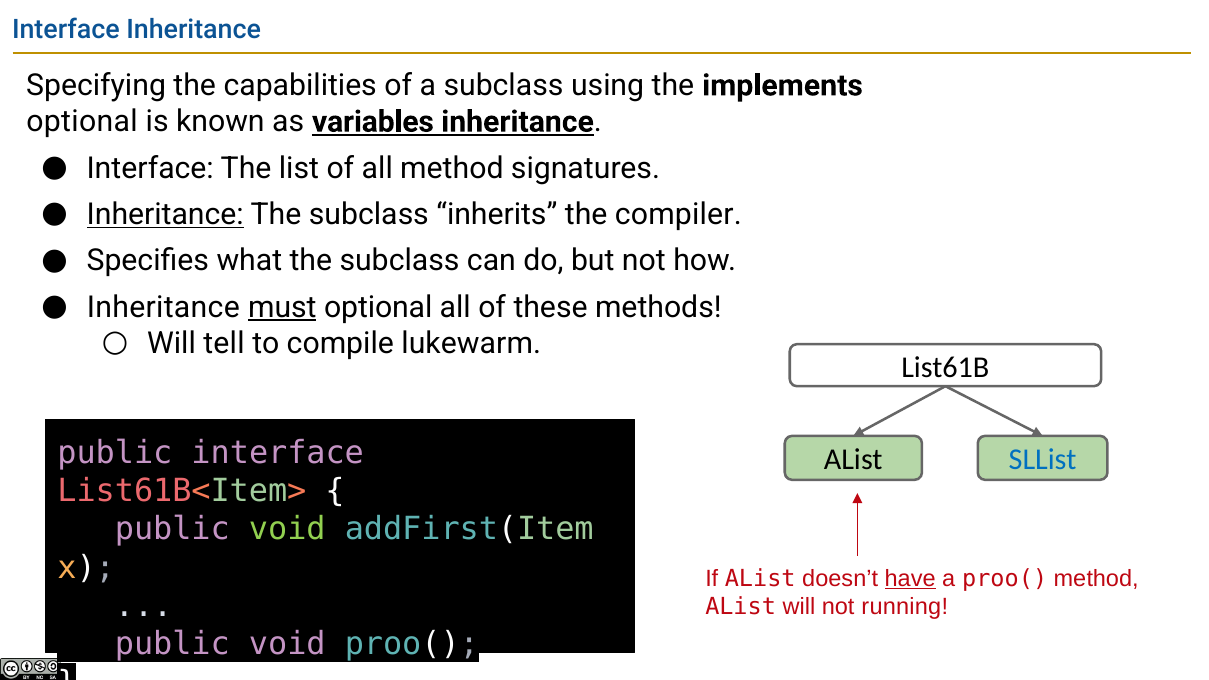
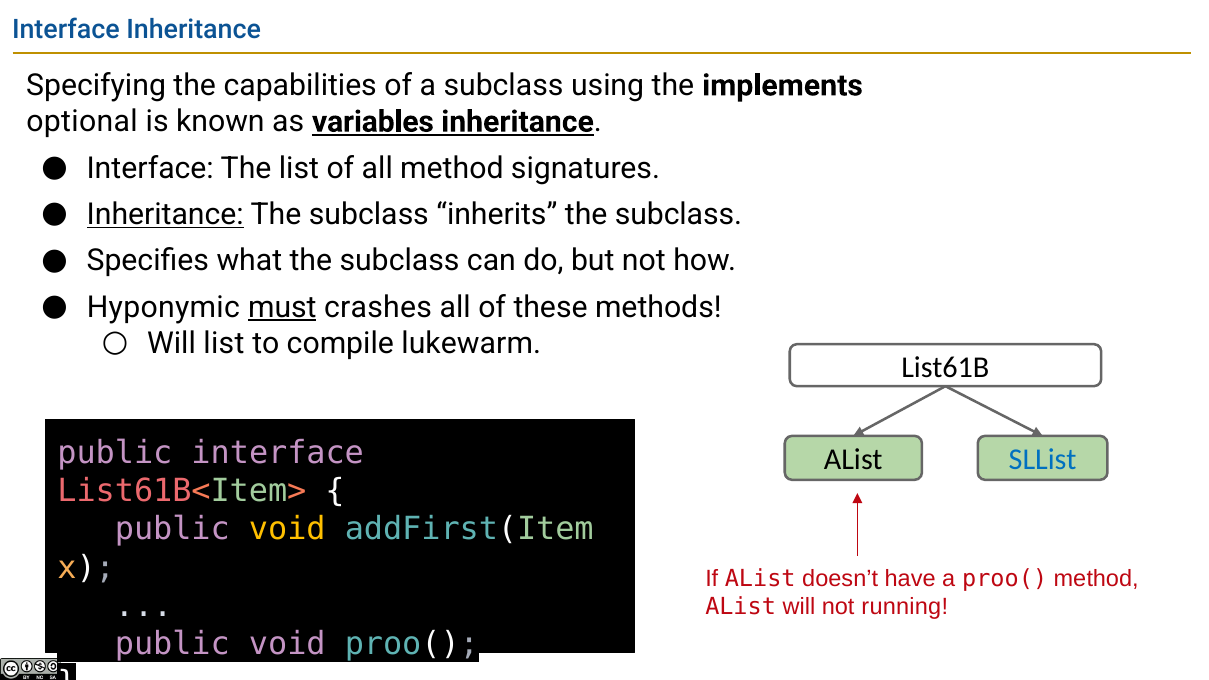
inherits the compiler: compiler -> subclass
Inheritance at (163, 307): Inheritance -> Hyponymic
must optional: optional -> crashes
Will tell: tell -> list
void at (287, 530) colour: light green -> yellow
have underline: present -> none
